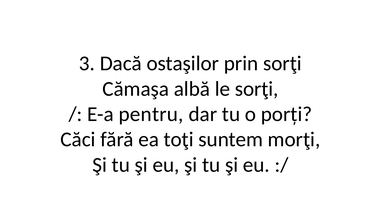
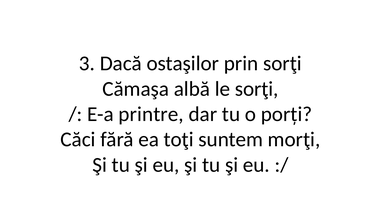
pentru: pentru -> printre
